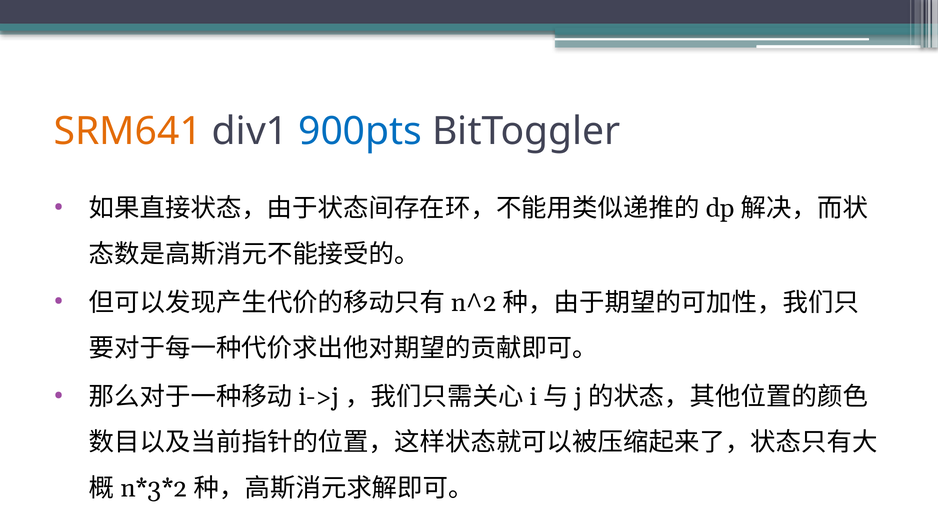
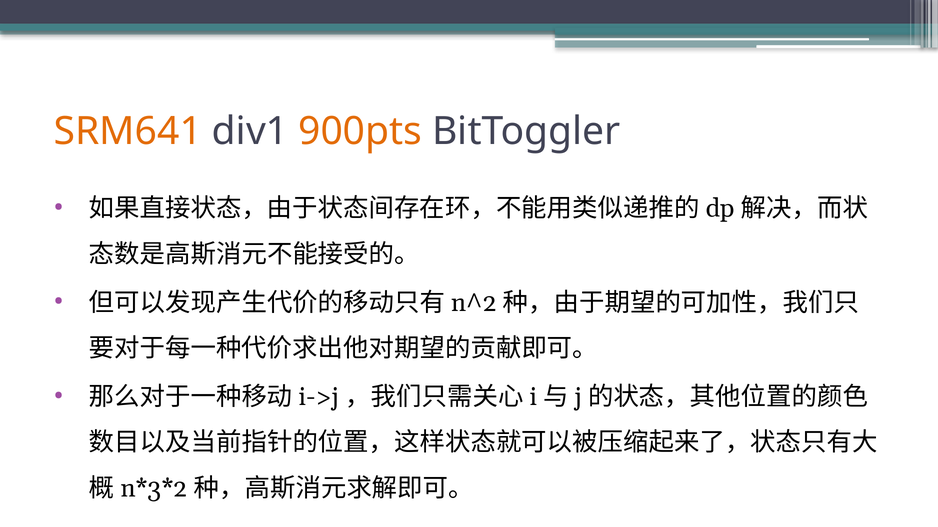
900pts colour: blue -> orange
